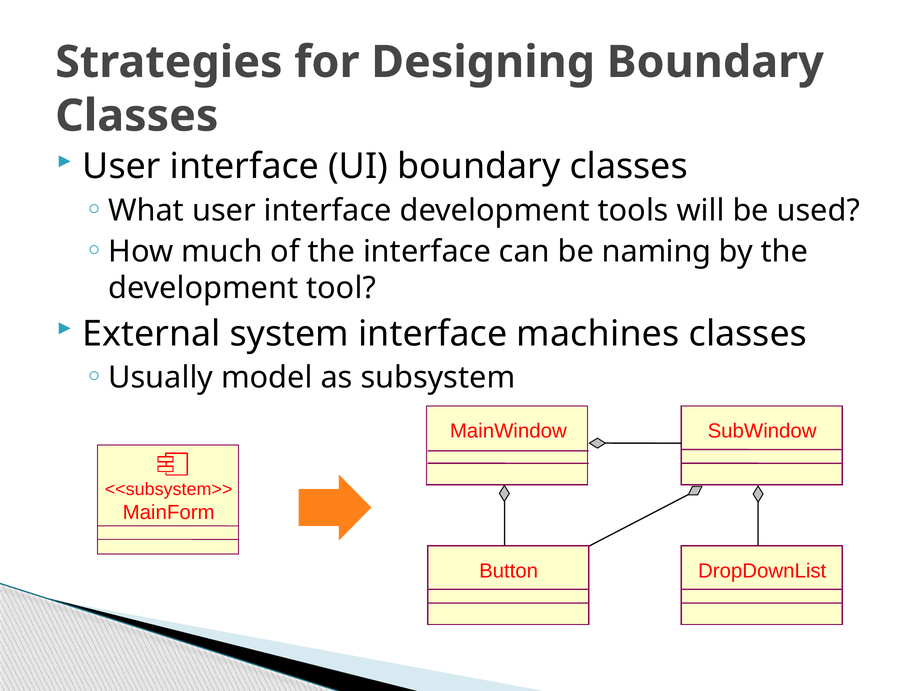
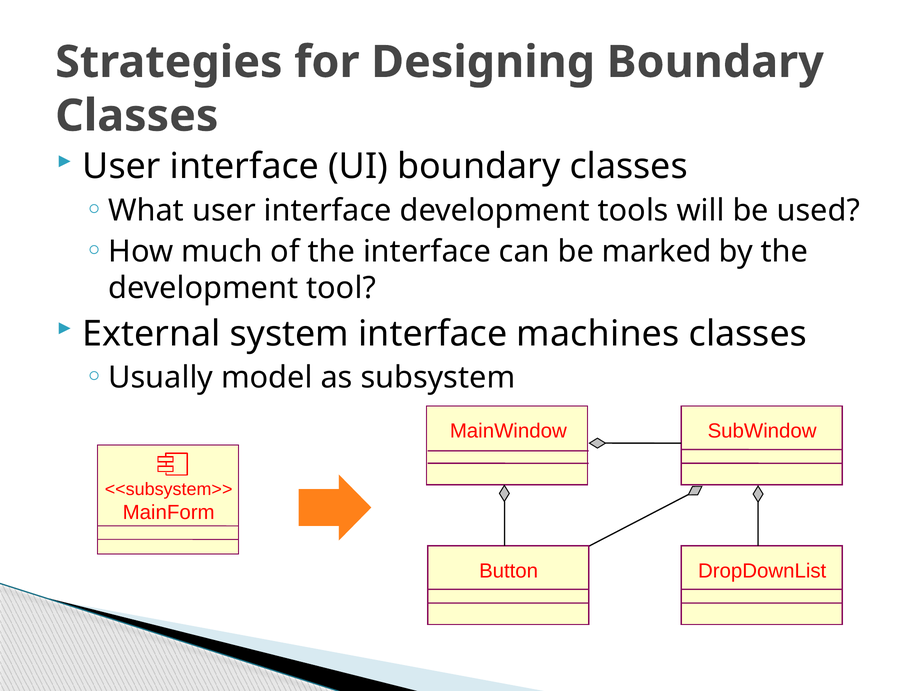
naming: naming -> marked
